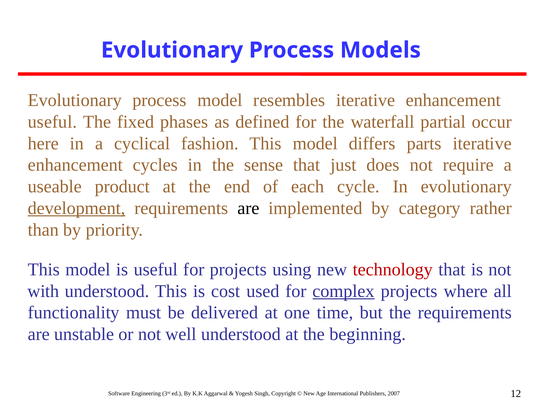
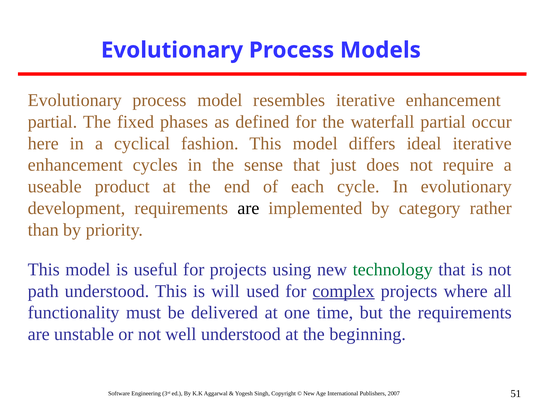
useful at (52, 122): useful -> partial
parts: parts -> ideal
development underline: present -> none
technology colour: red -> green
with: with -> path
cost: cost -> will
12: 12 -> 51
